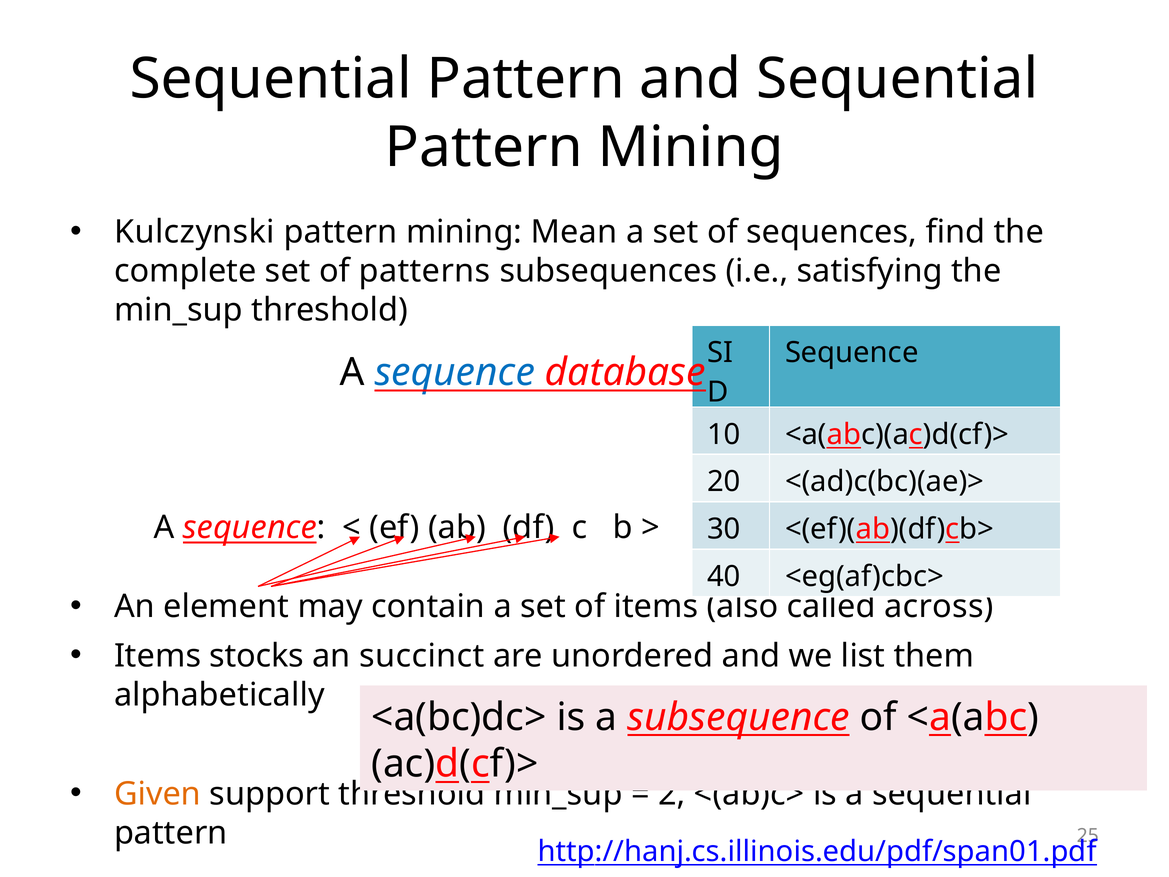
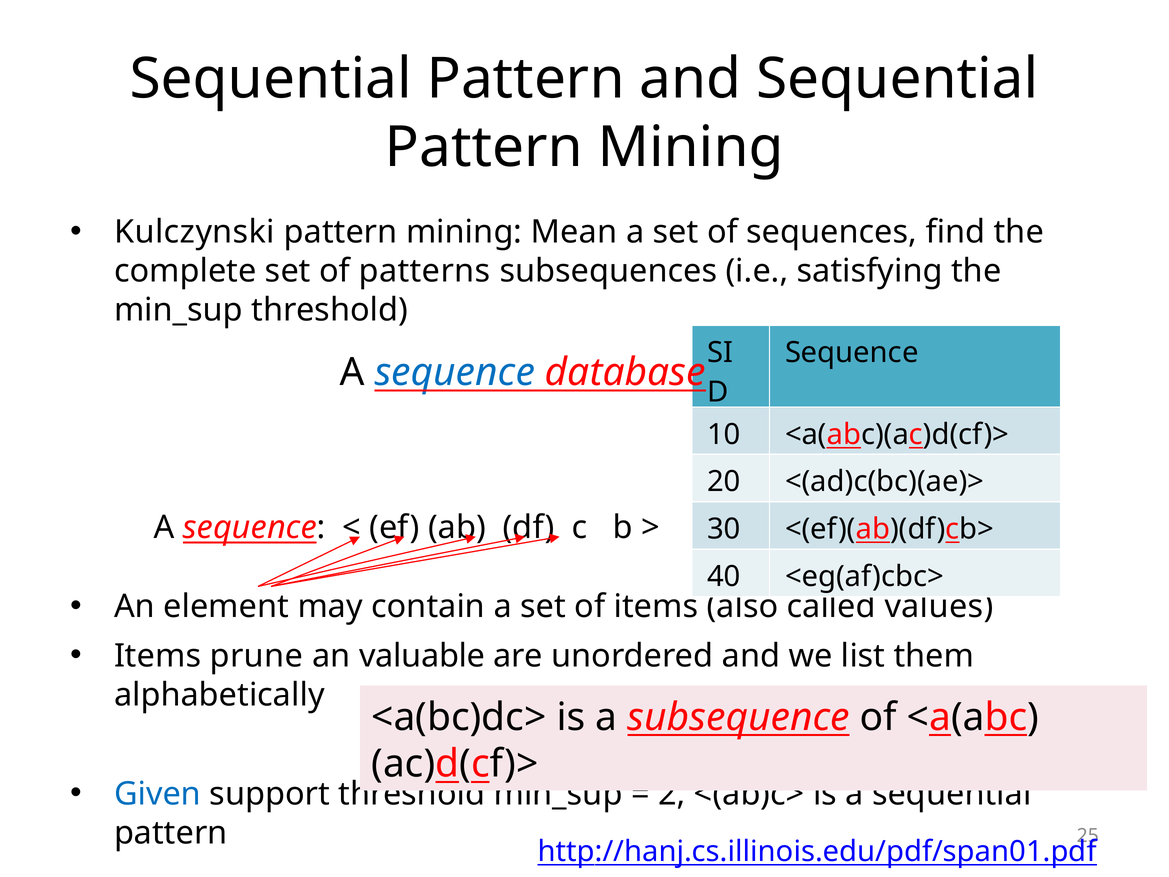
across: across -> values
stocks: stocks -> prune
succinct: succinct -> valuable
Given colour: orange -> blue
